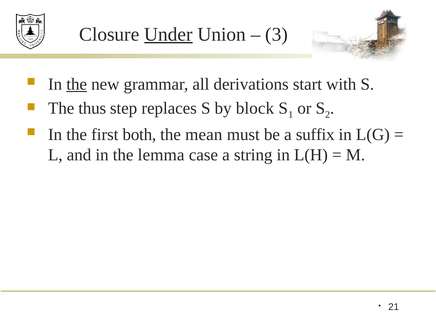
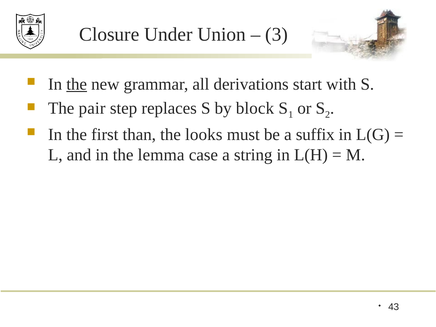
Under underline: present -> none
thus: thus -> pair
both: both -> than
mean: mean -> looks
21: 21 -> 43
